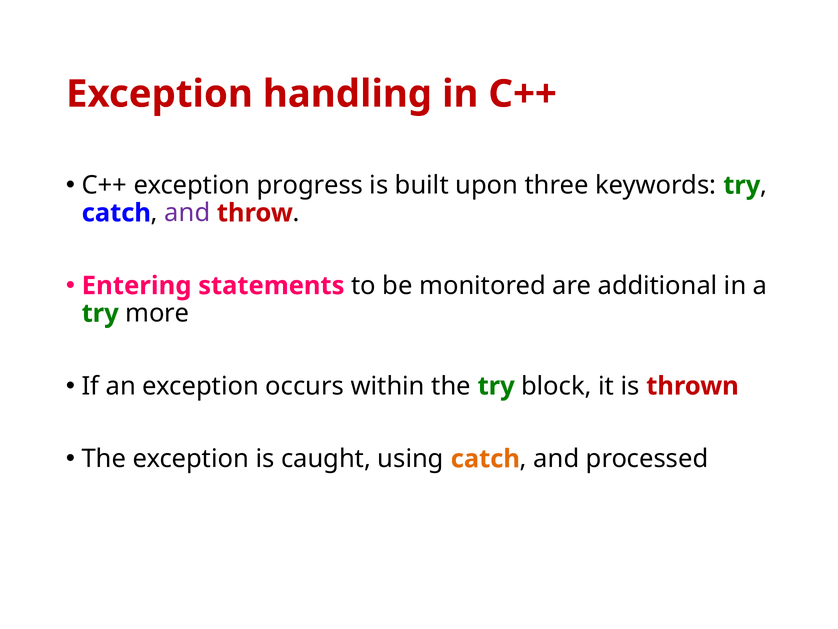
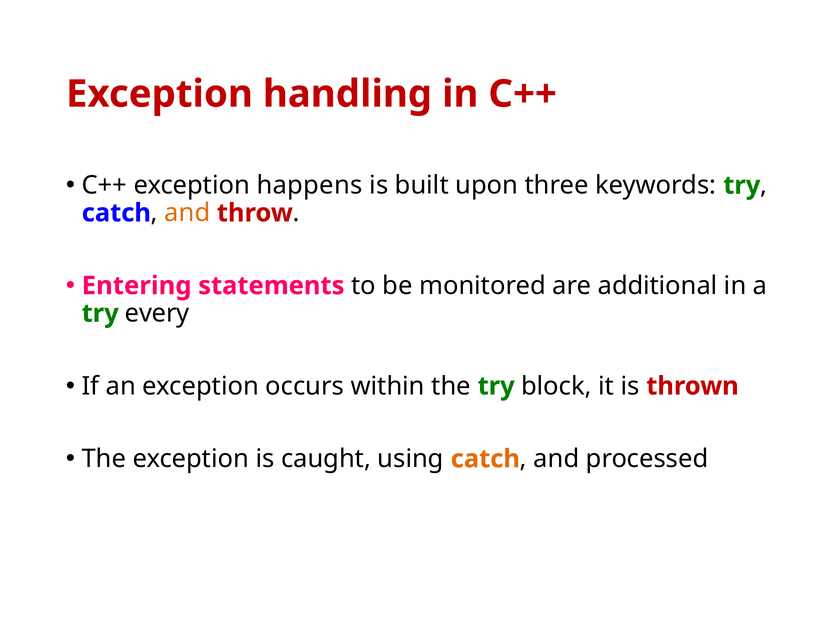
progress: progress -> happens
and at (187, 213) colour: purple -> orange
more: more -> every
